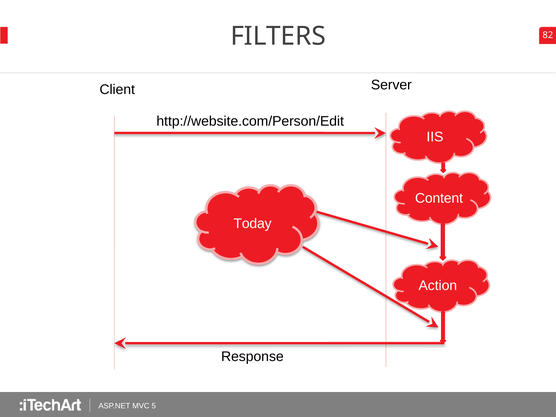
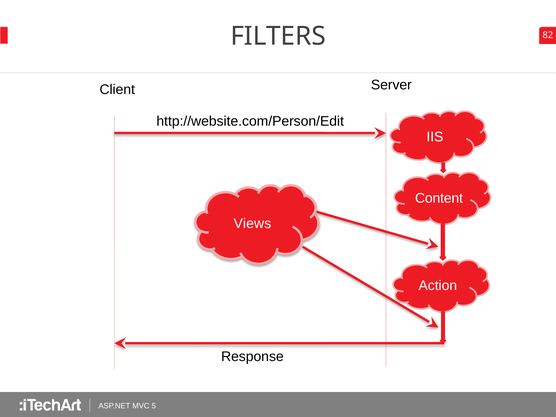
Today: Today -> Views
